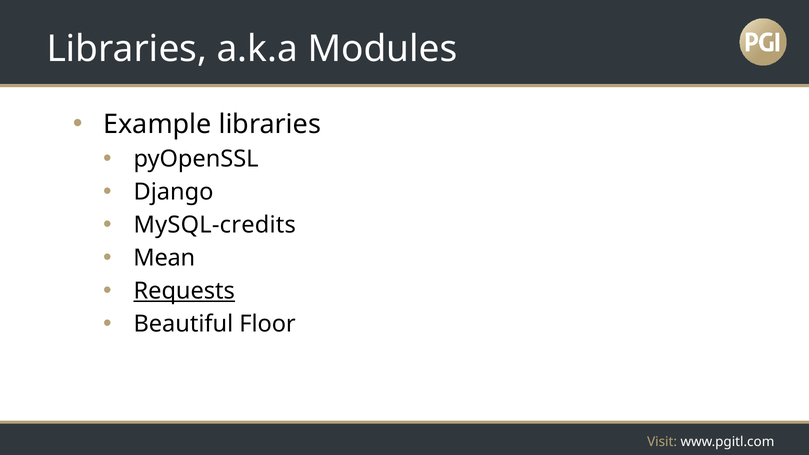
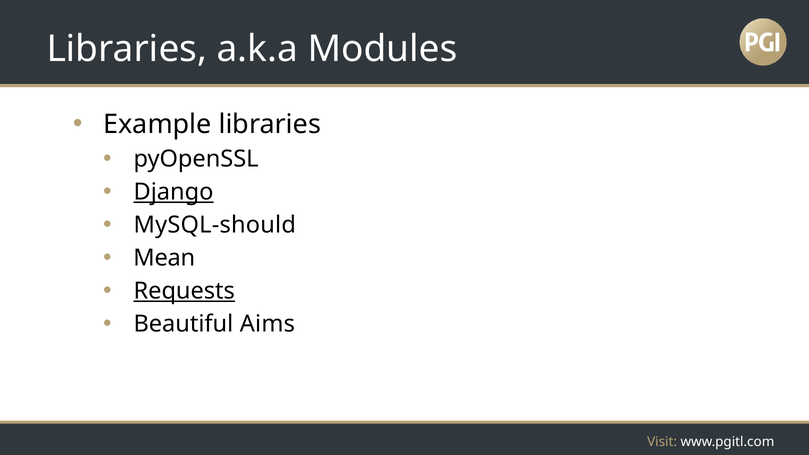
Django underline: none -> present
MySQL-credits: MySQL-credits -> MySQL-should
Floor: Floor -> Aims
